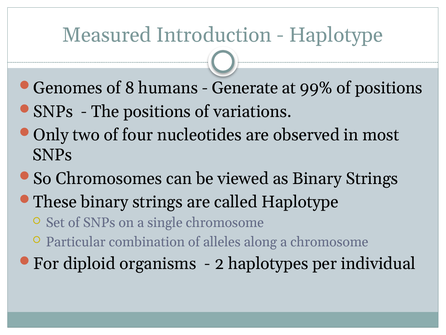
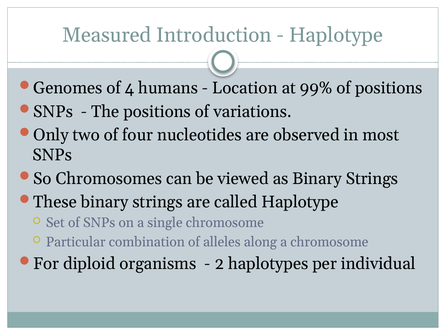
8: 8 -> 4
Generate: Generate -> Location
